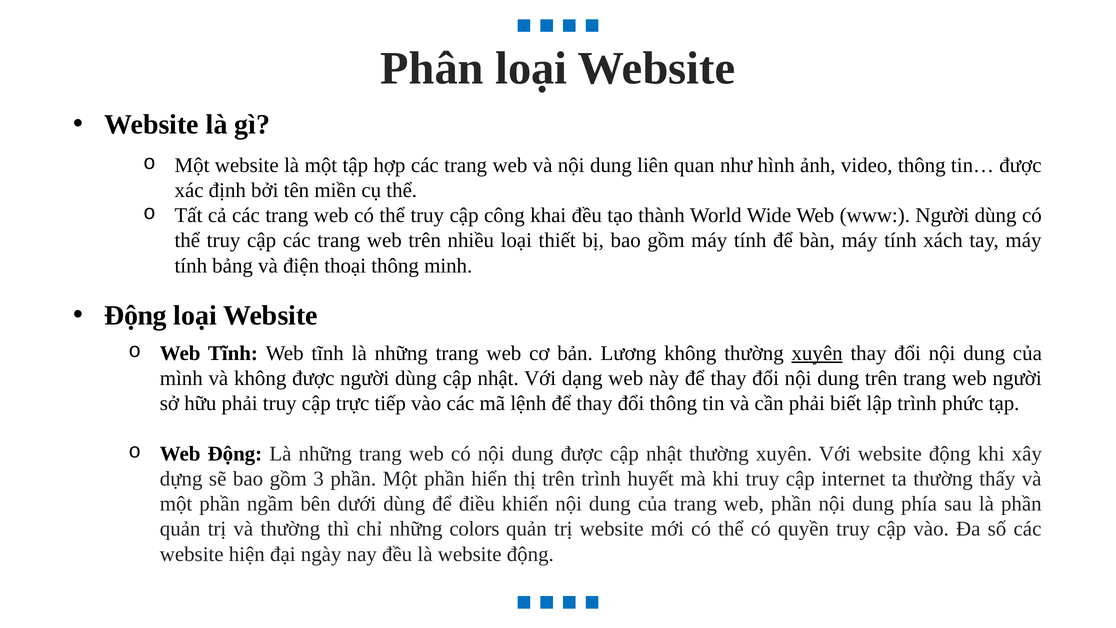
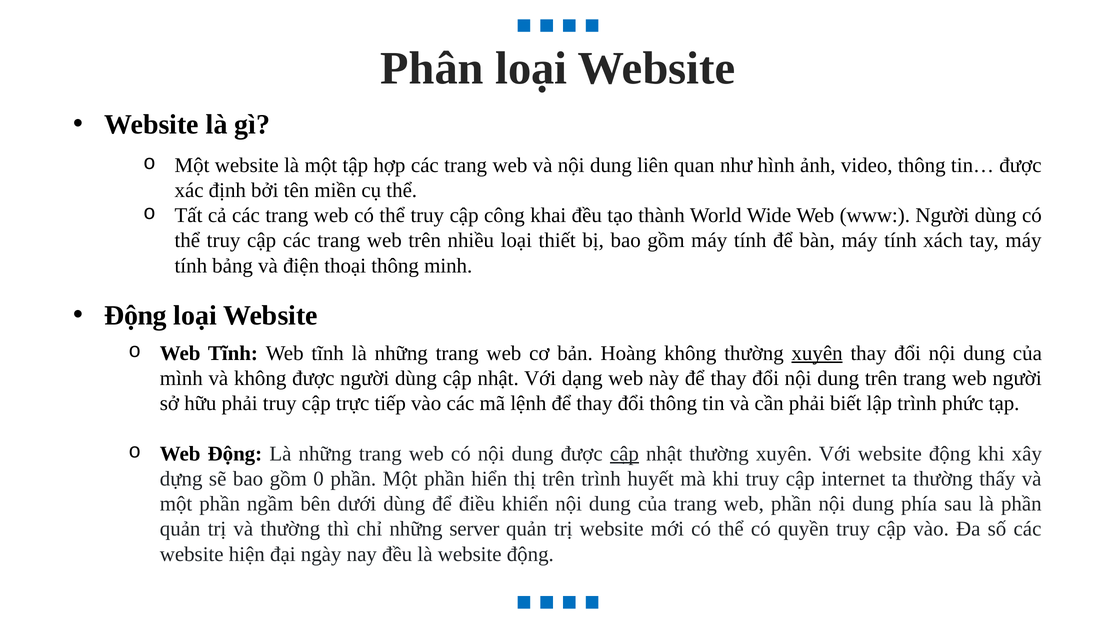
Lương: Lương -> Hoàng
cập at (624, 454) underline: none -> present
3: 3 -> 0
colors: colors -> server
